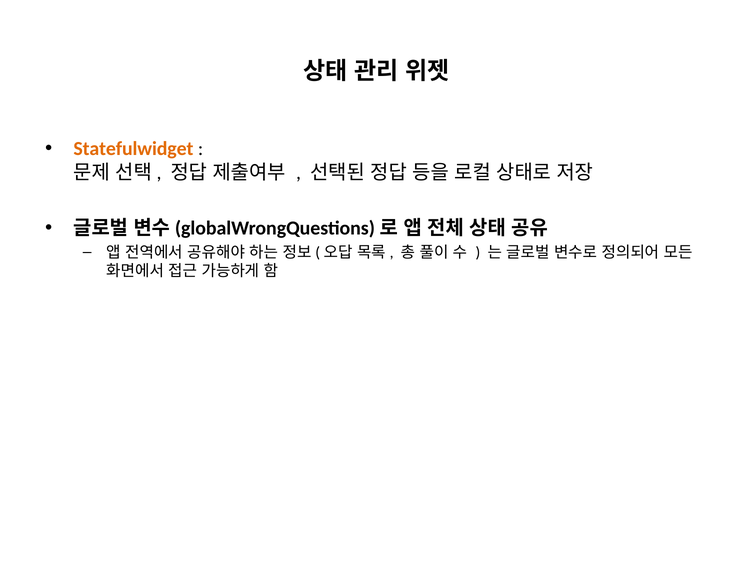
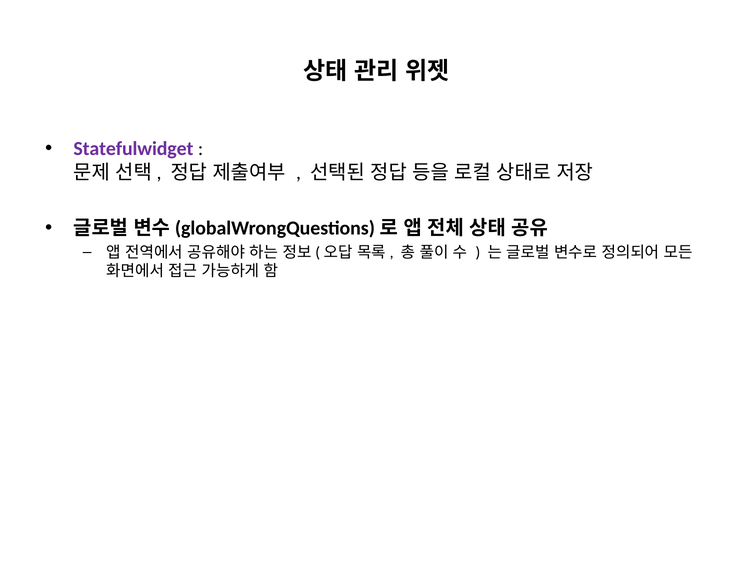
Statefulwidget colour: orange -> purple
